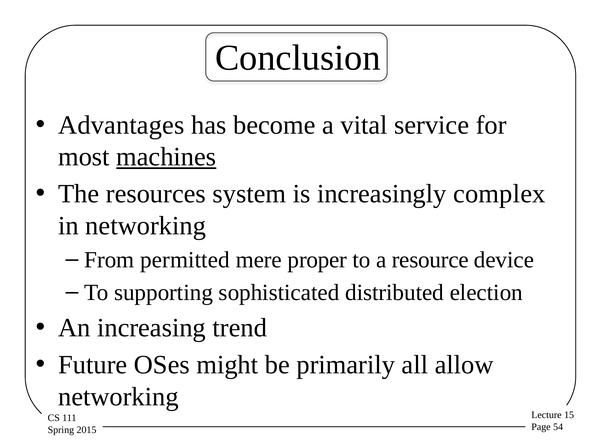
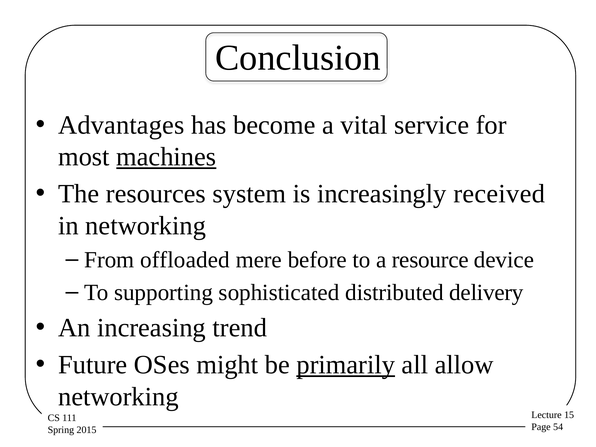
complex: complex -> received
permitted: permitted -> offloaded
proper: proper -> before
election: election -> delivery
primarily underline: none -> present
